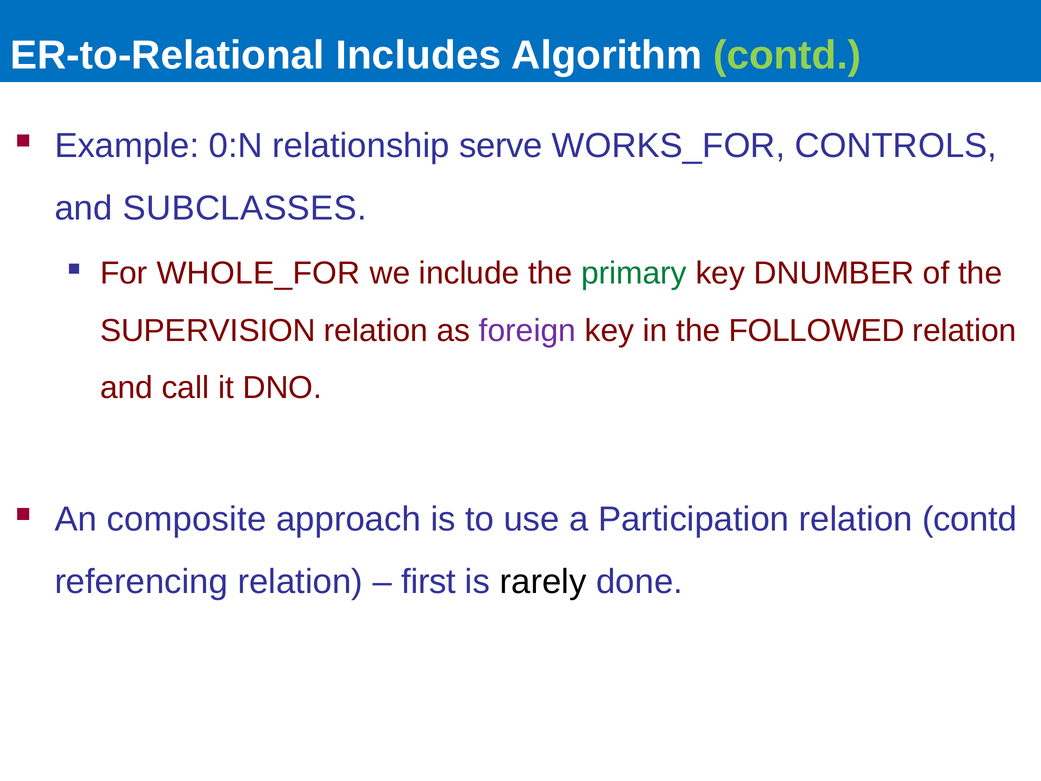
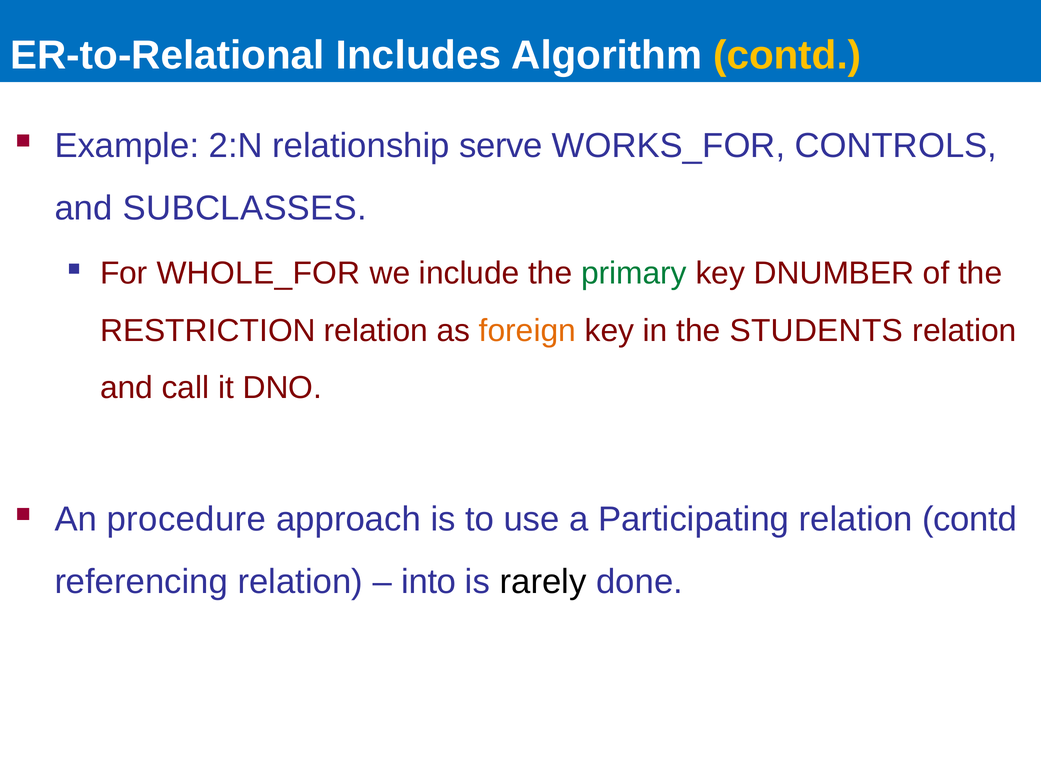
contd at (787, 55) colour: light green -> yellow
0:N: 0:N -> 2:N
SUPERVISION: SUPERVISION -> RESTRICTION
foreign colour: purple -> orange
FOLLOWED: FOLLOWED -> STUDENTS
composite: composite -> procedure
Participation: Participation -> Participating
first: first -> into
